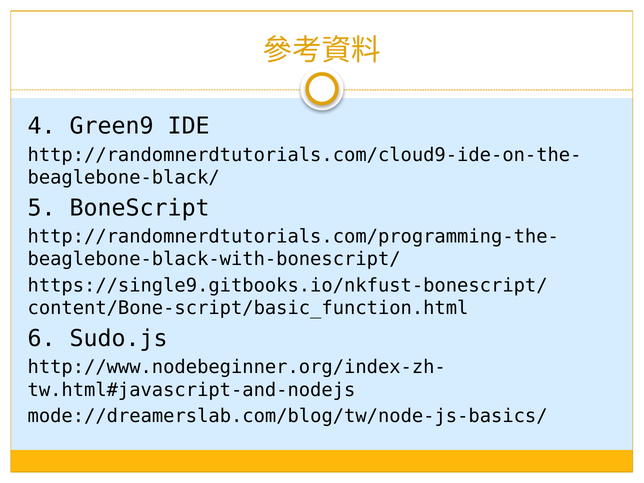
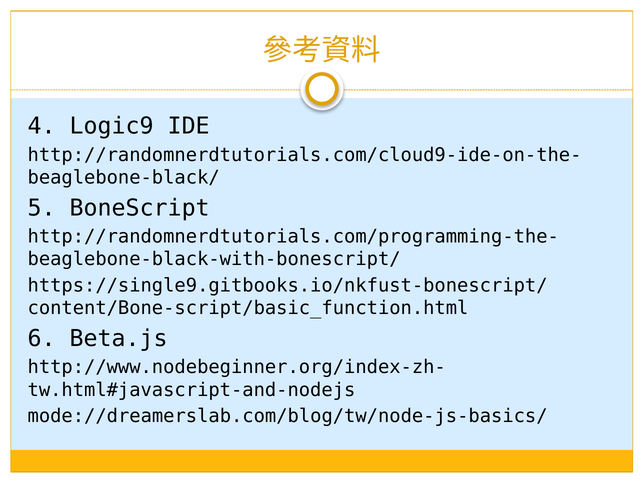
Green9: Green9 -> Logic9
Sudo.js: Sudo.js -> Beta.js
